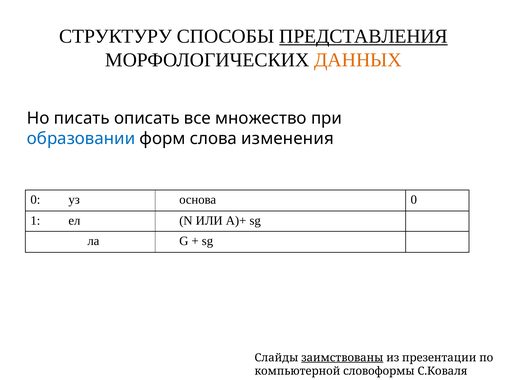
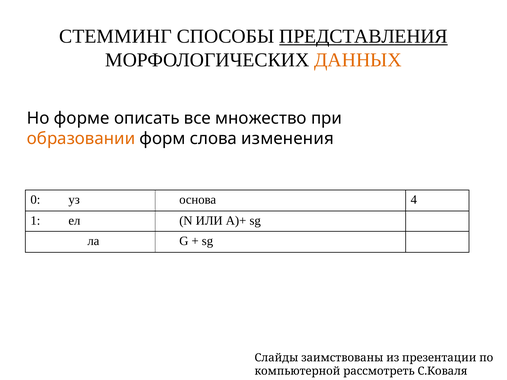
СТРУКТУРУ: СТРУКТУРУ -> СТЕММИНГ
писать: писать -> форме
образовании colour: blue -> orange
основа 0: 0 -> 4
заимствованы underline: present -> none
словоформы: словоформы -> рассмотреть
